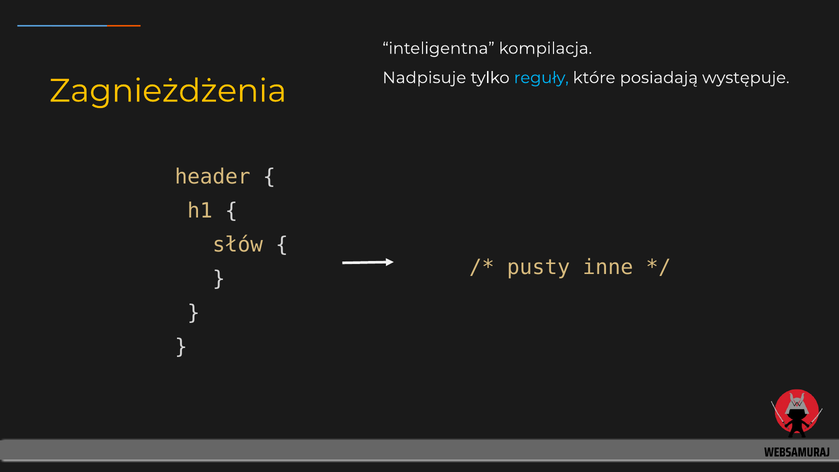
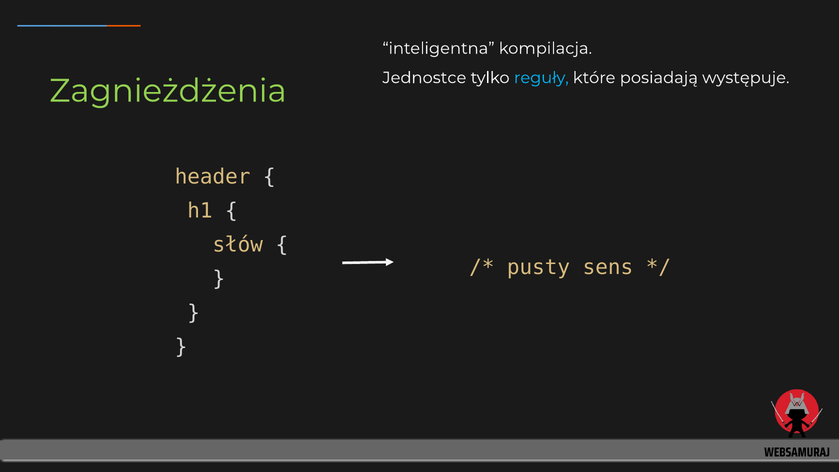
Nadpisuje: Nadpisuje -> Jednostce
Zagnieżdżenia colour: yellow -> light green
inne: inne -> sens
